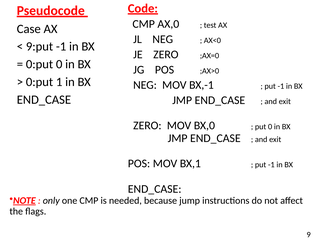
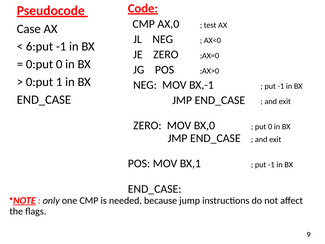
9:put: 9:put -> 6:put
